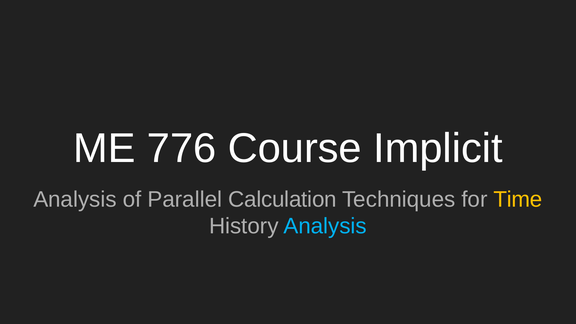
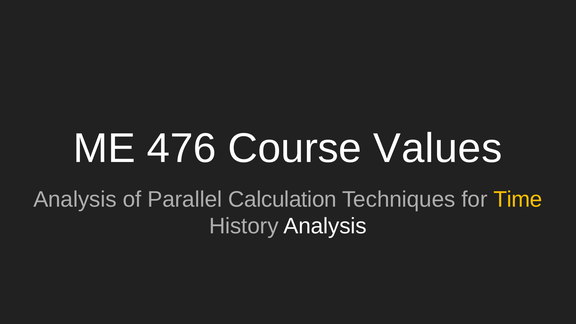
776: 776 -> 476
Implicit: Implicit -> Values
Analysis at (325, 226) colour: light blue -> white
